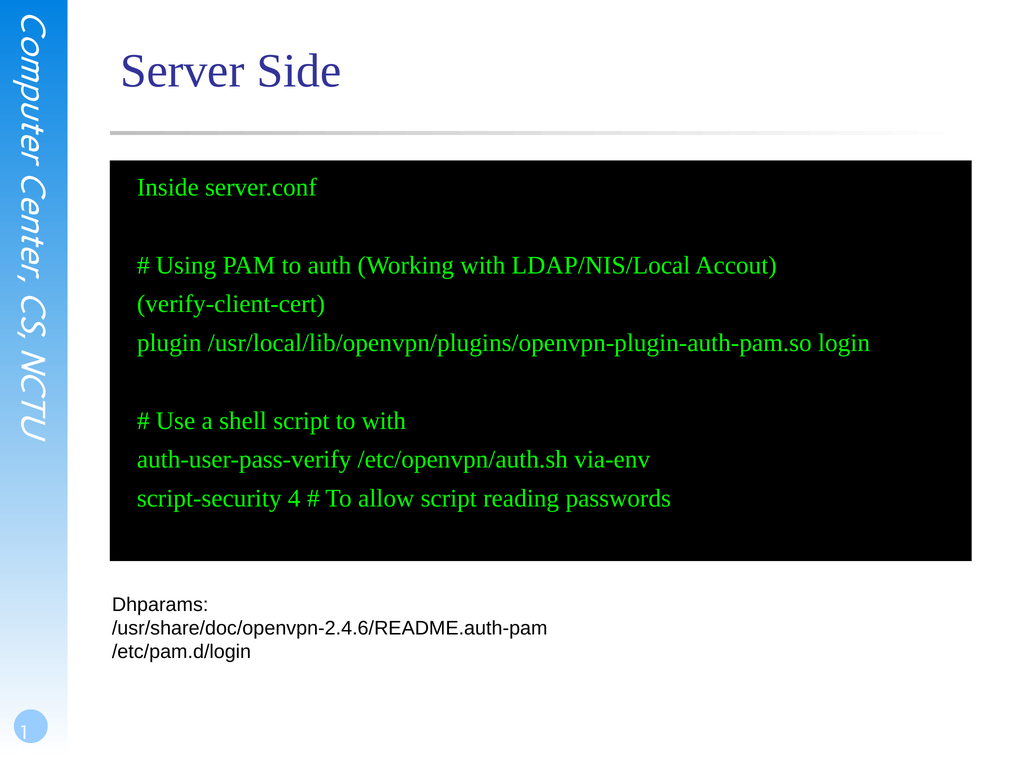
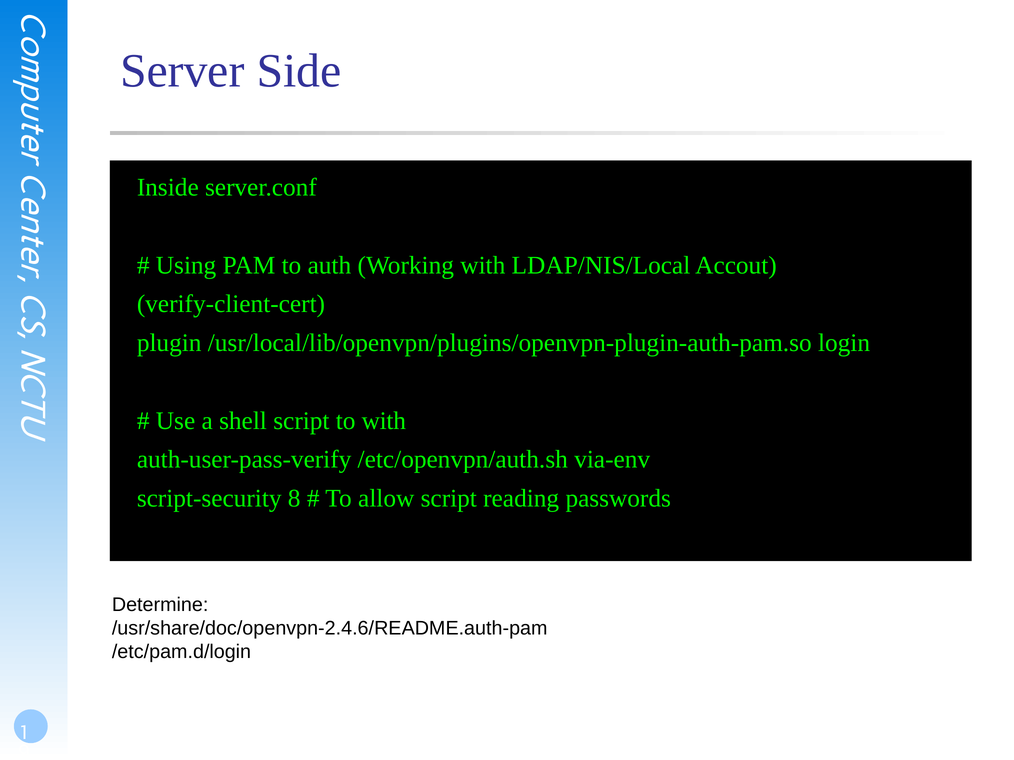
4: 4 -> 8
Dhparams: Dhparams -> Determine
